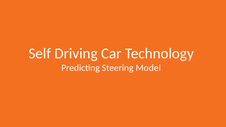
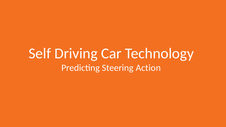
Model: Model -> Action
